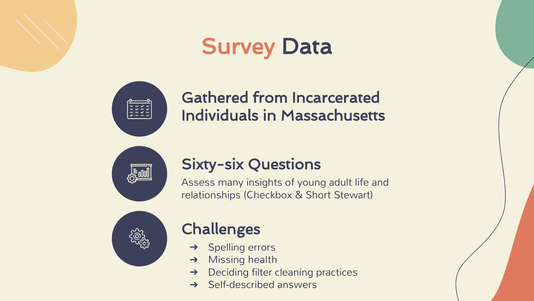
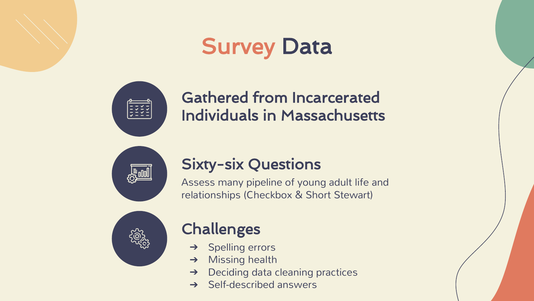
insights: insights -> pipeline
Deciding filter: filter -> data
